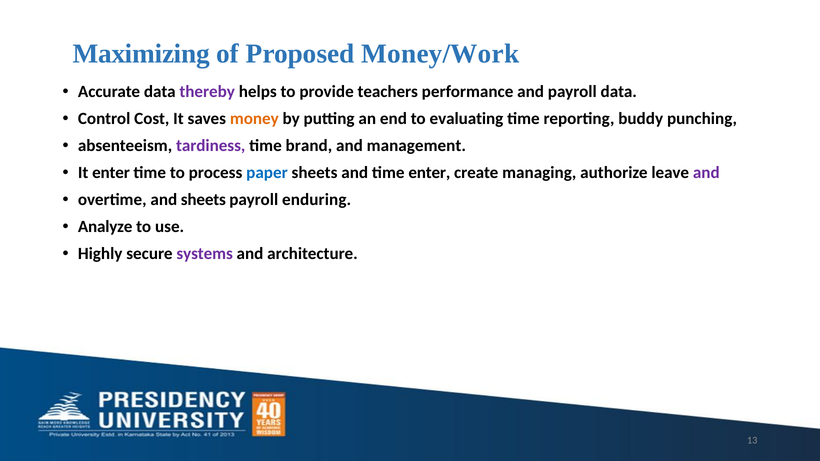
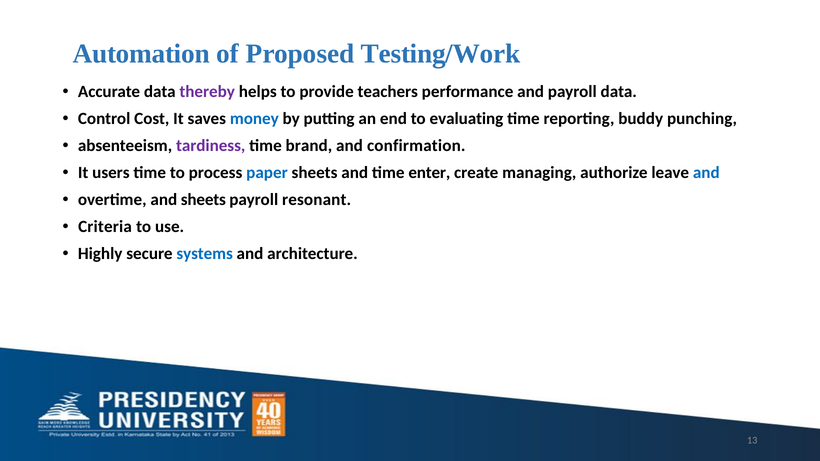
Maximizing: Maximizing -> Automation
Money/Work: Money/Work -> Testing/Work
money colour: orange -> blue
management: management -> confirmation
It enter: enter -> users
and at (706, 173) colour: purple -> blue
enduring: enduring -> resonant
Analyze: Analyze -> Criteria
systems colour: purple -> blue
